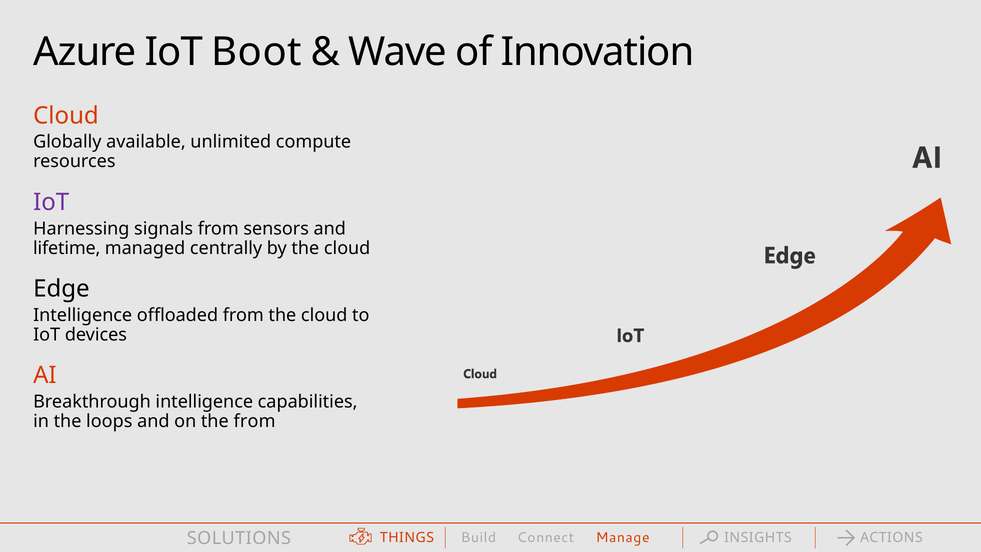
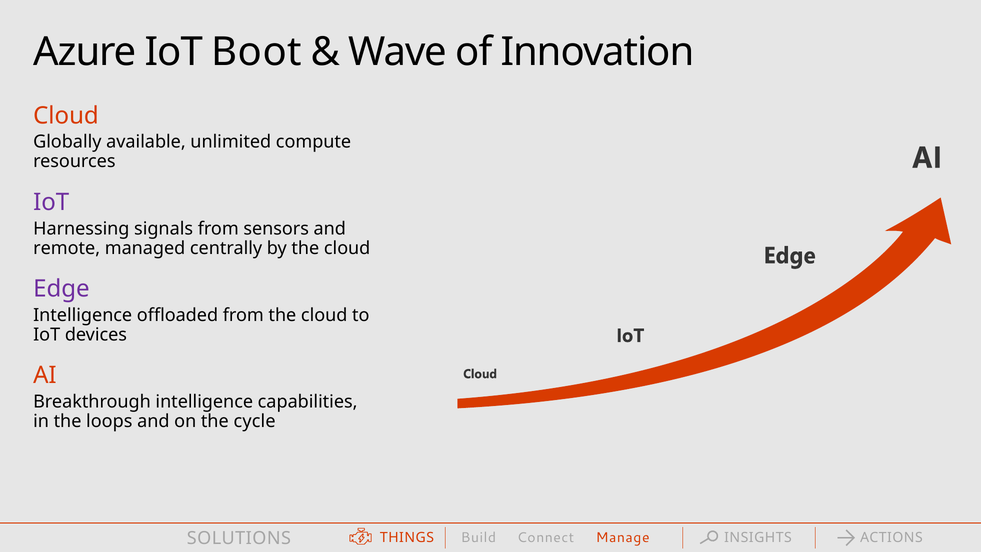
lifetime: lifetime -> remote
Edge colour: black -> purple
the from: from -> cycle
